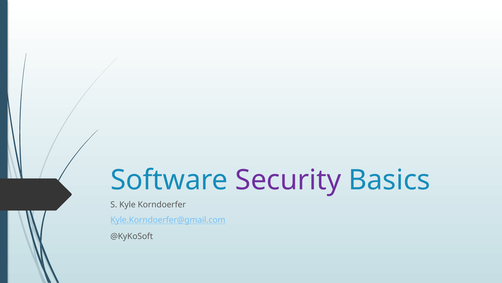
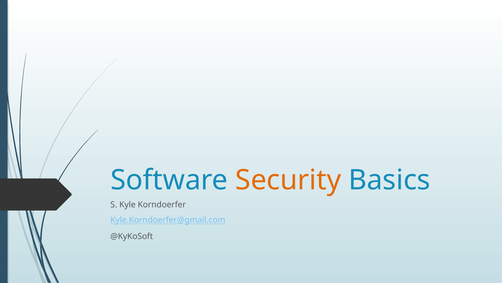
Security colour: purple -> orange
